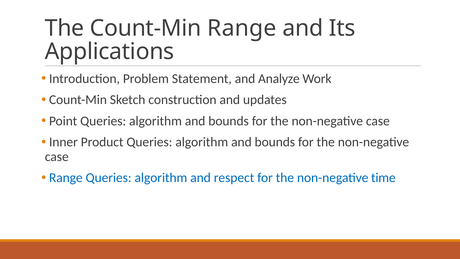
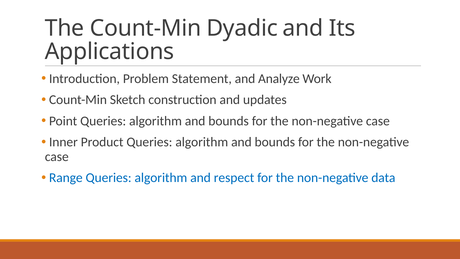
Count-Min Range: Range -> Dyadic
time: time -> data
